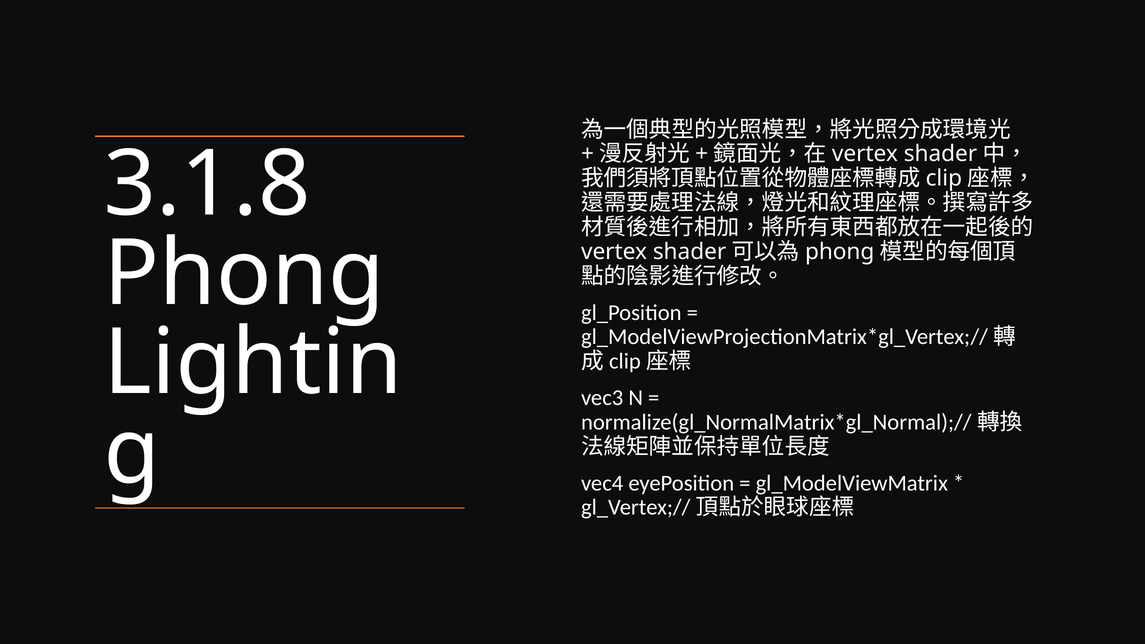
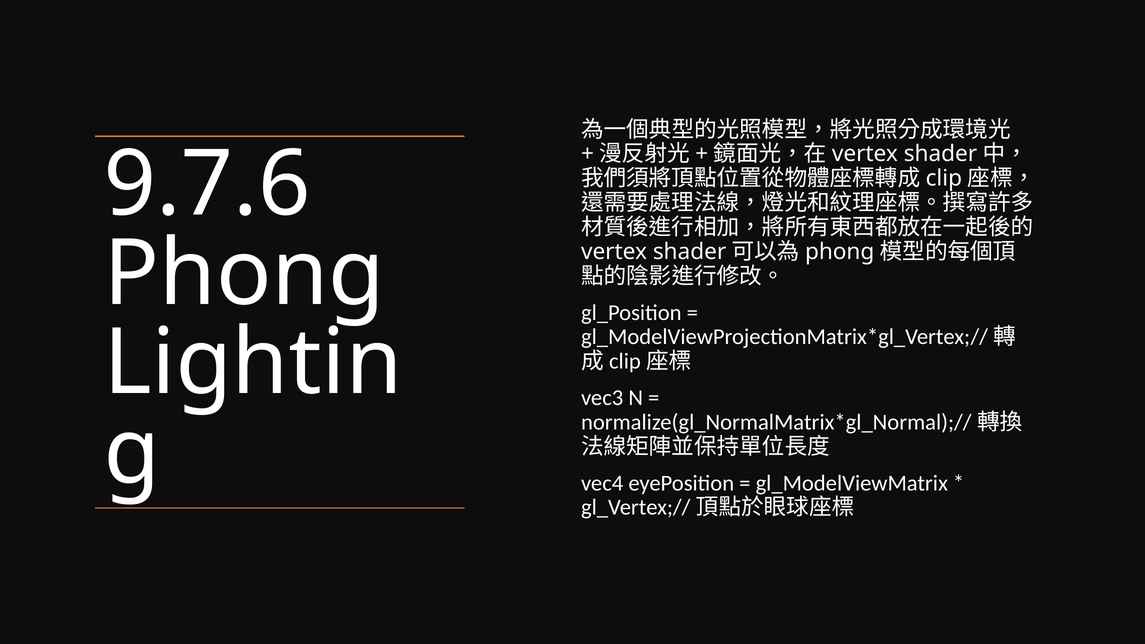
3.1.8: 3.1.8 -> 9.7.6
